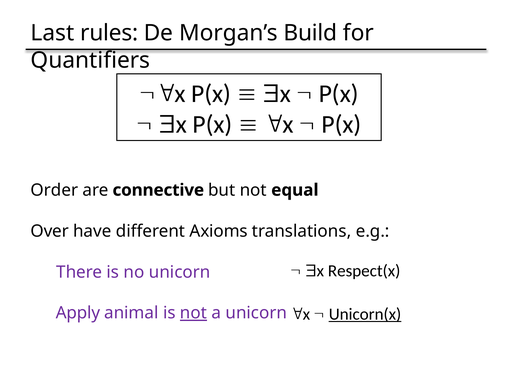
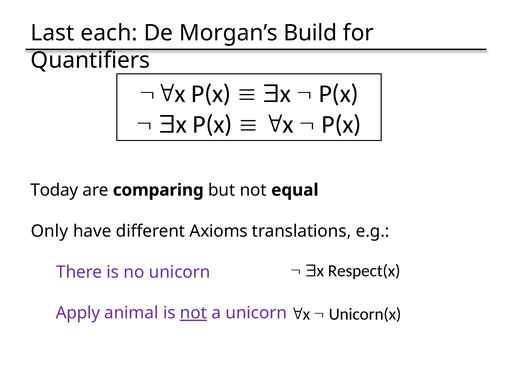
rules: rules -> each
Order: Order -> Today
connective: connective -> comparing
Over: Over -> Only
Unicorn(x underline: present -> none
